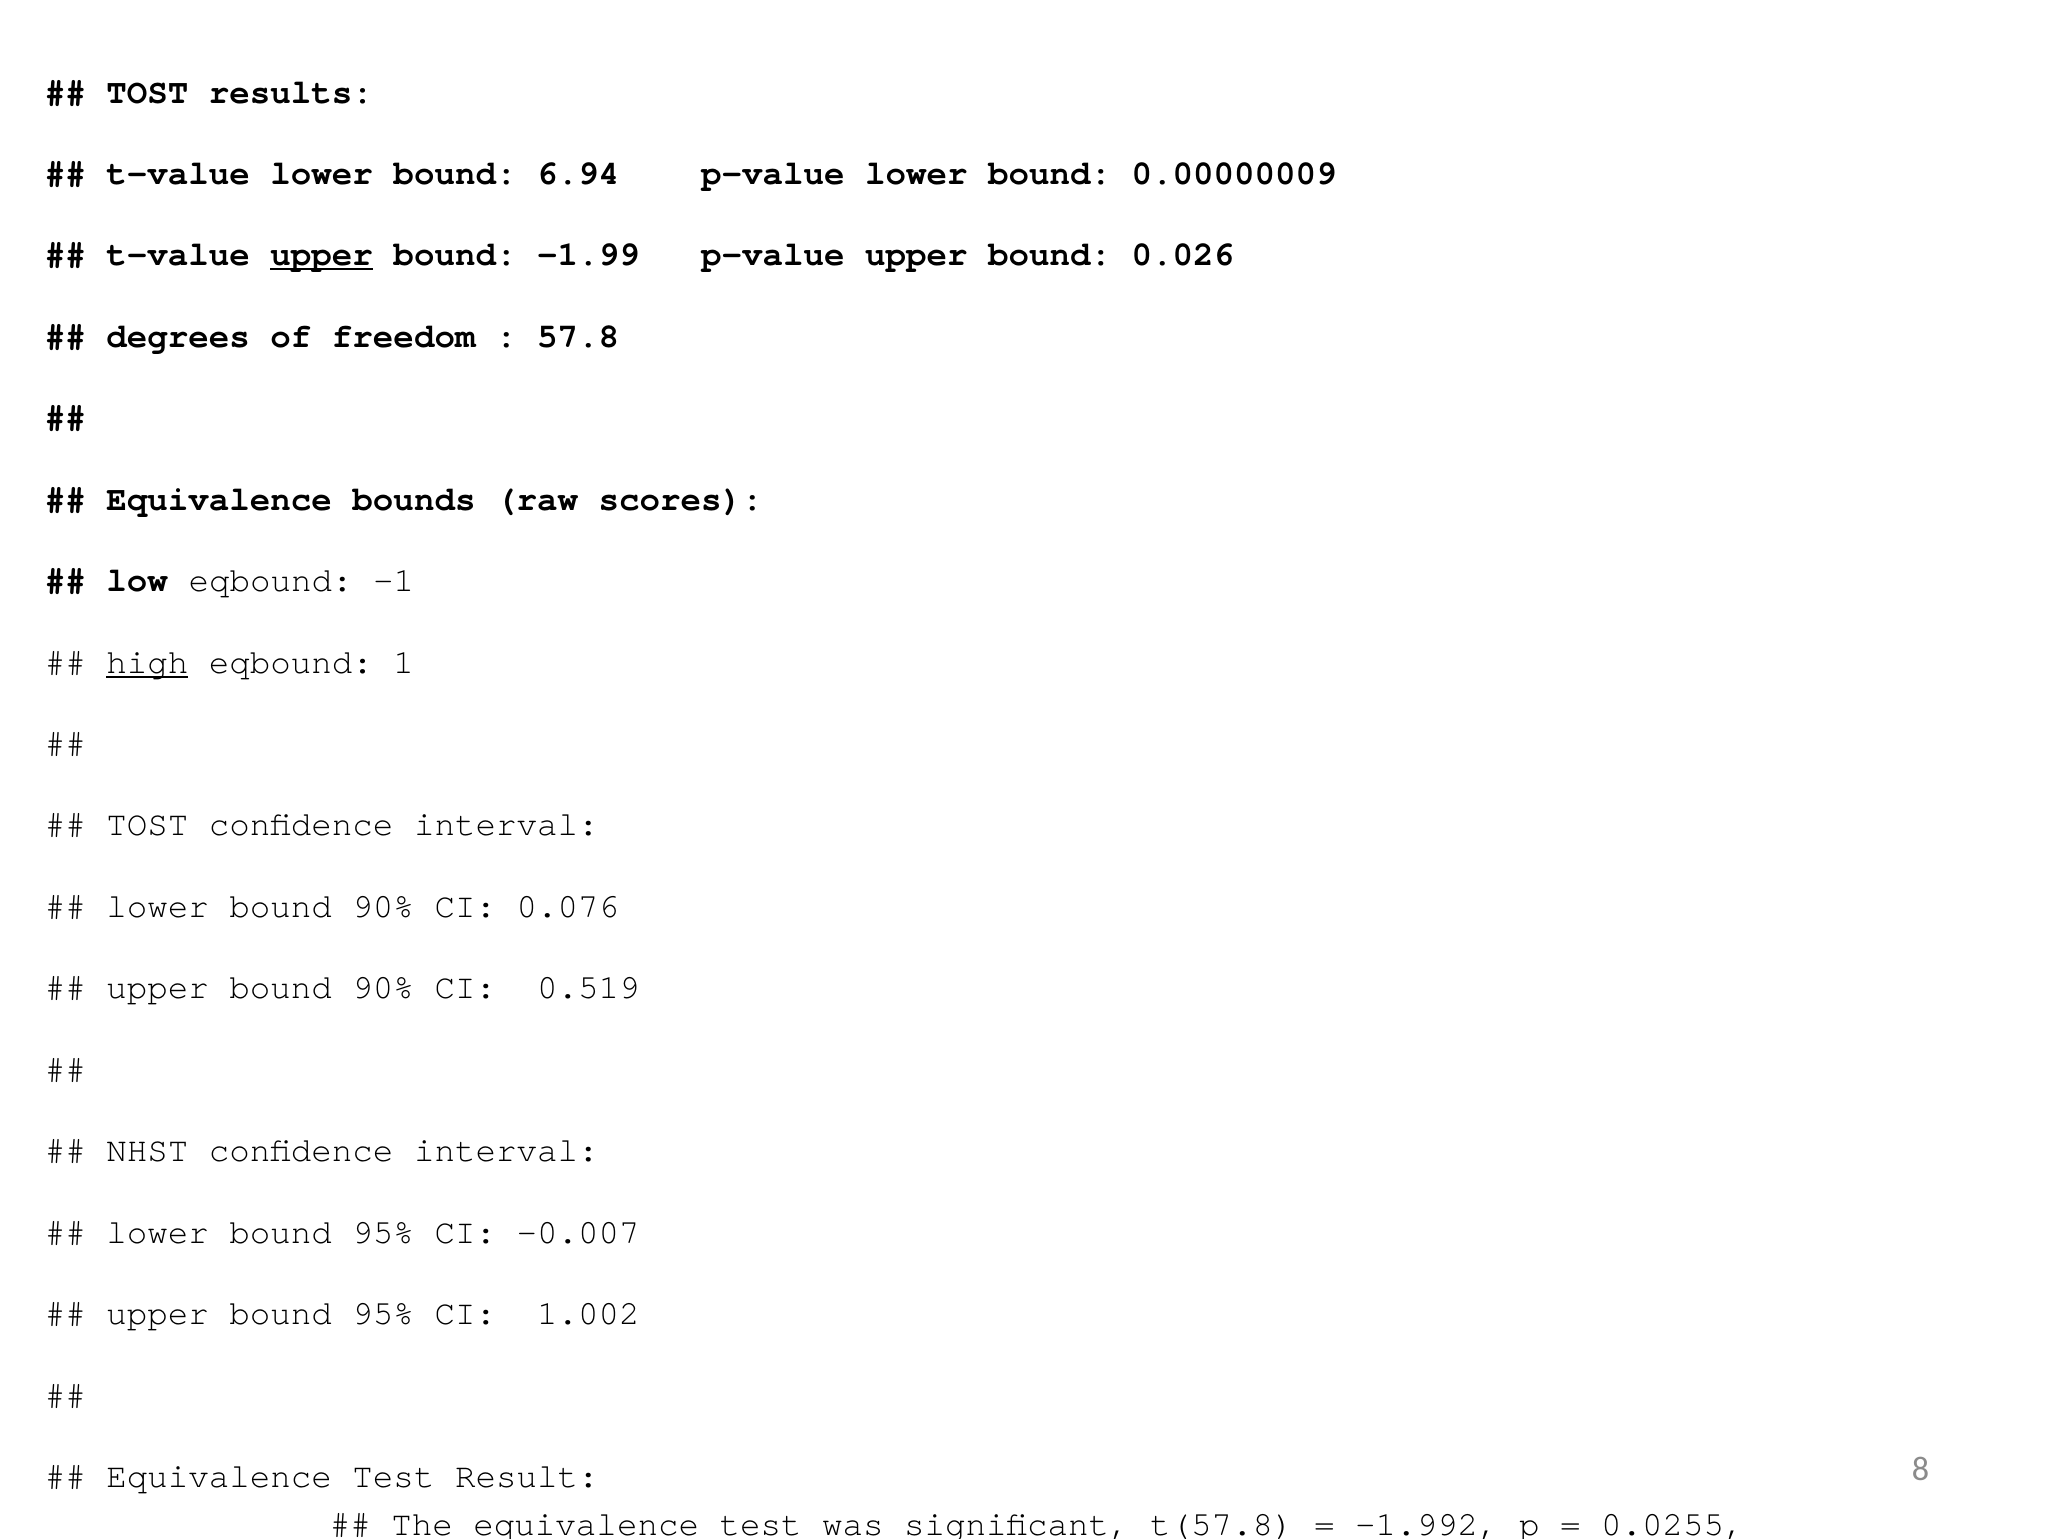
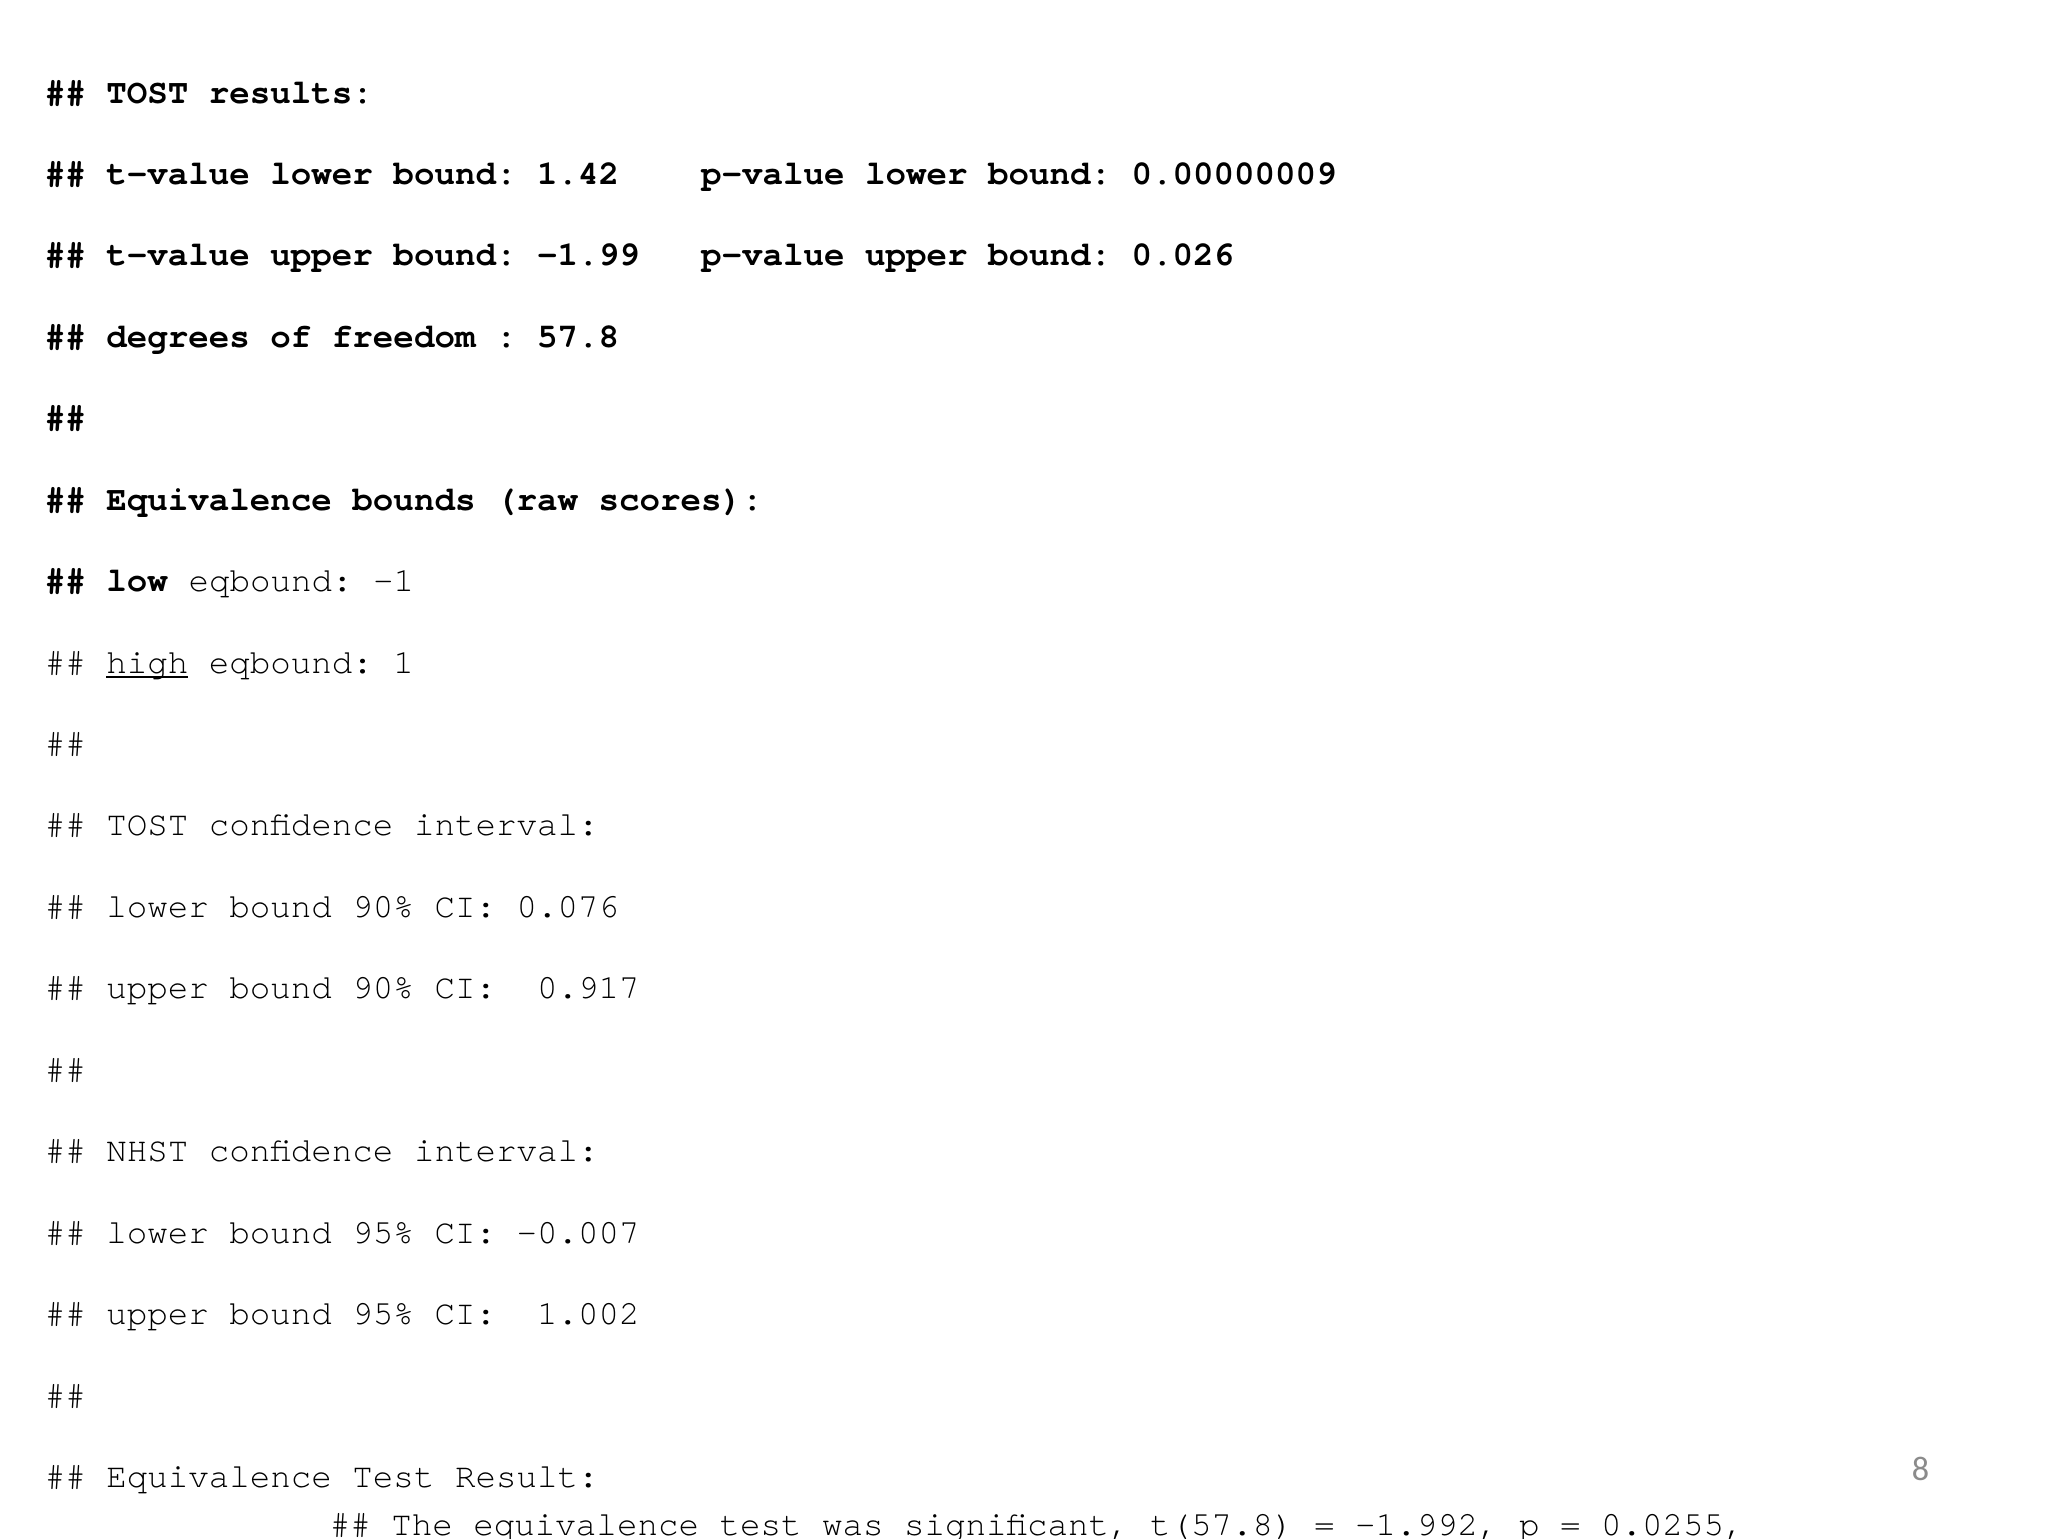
6.94: 6.94 -> 1.42
upper at (322, 255) underline: present -> none
0.519: 0.519 -> 0.917
